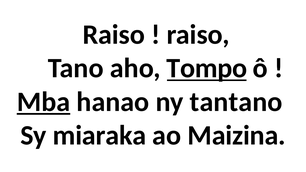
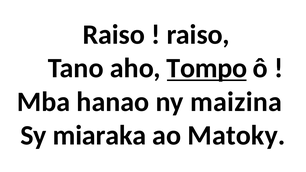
Mba underline: present -> none
tantano: tantano -> maizina
Maizina: Maizina -> Matoky
